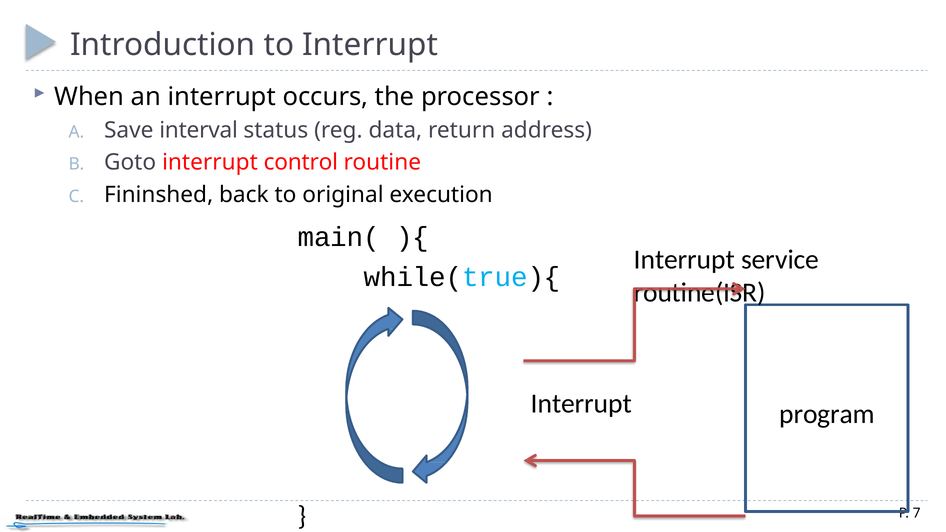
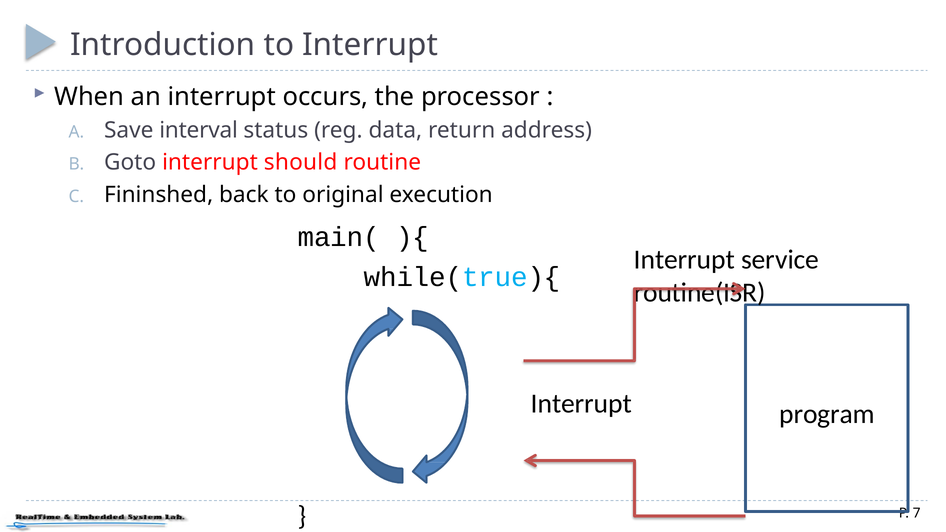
control: control -> should
